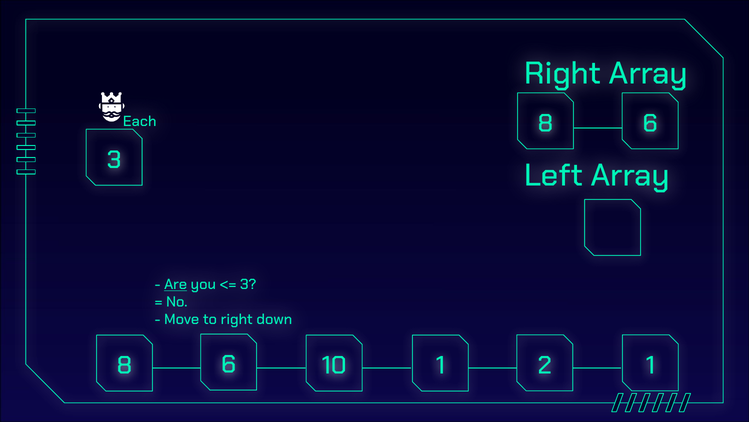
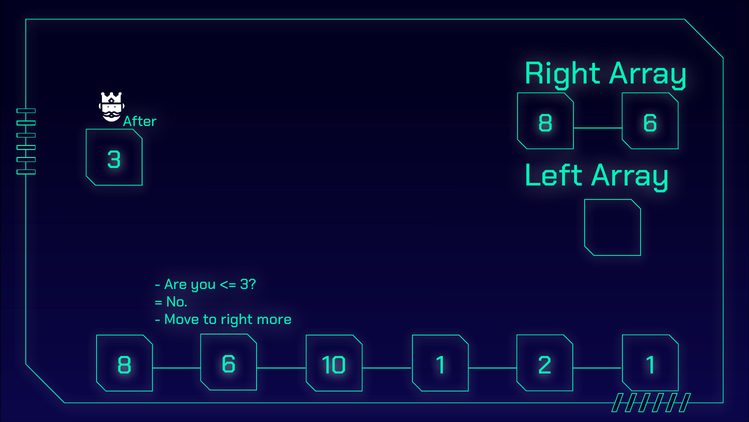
Each: Each -> After
Are underline: present -> none
down: down -> more
